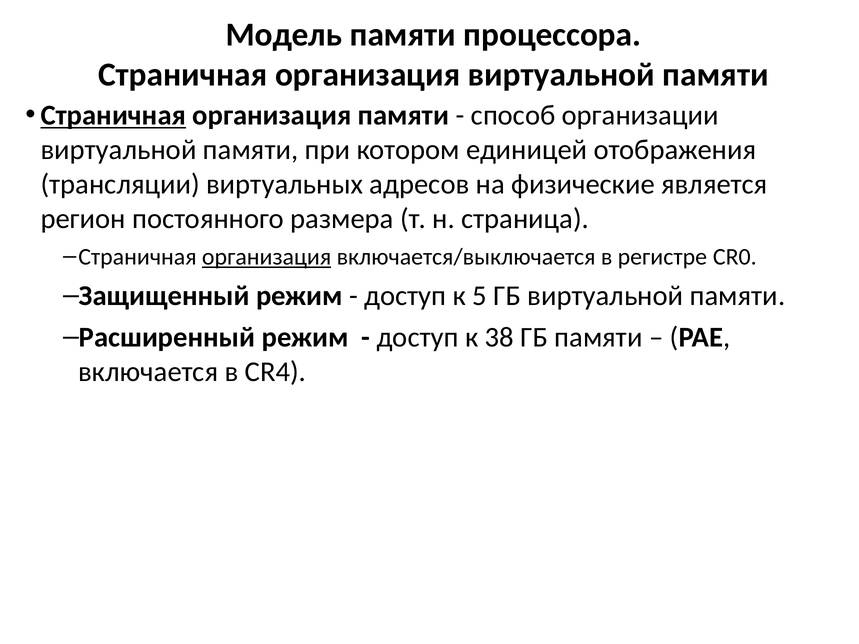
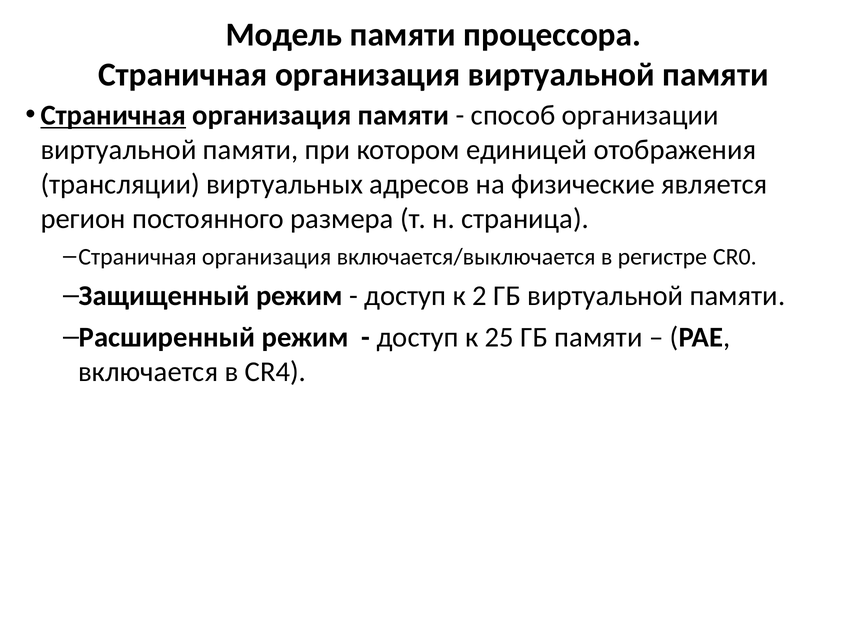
организация at (267, 257) underline: present -> none
5: 5 -> 2
38: 38 -> 25
